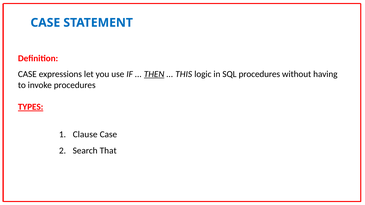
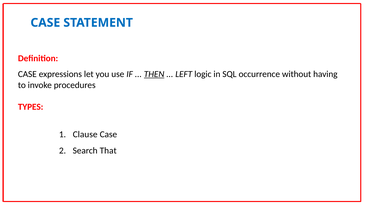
THIS: THIS -> LEFT
SQL procedures: procedures -> occurrence
TYPES underline: present -> none
